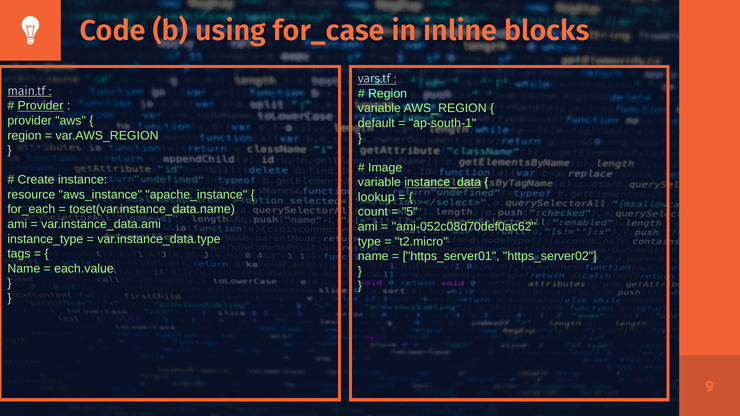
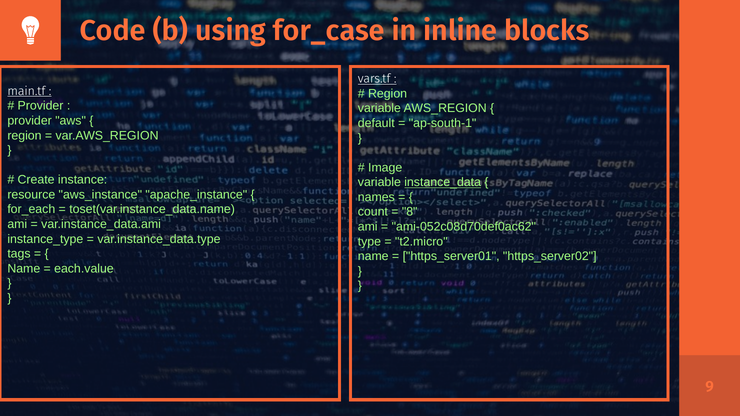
Provider at (41, 106) underline: present -> none
lookup: lookup -> names
5: 5 -> 8
